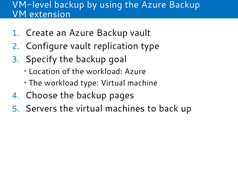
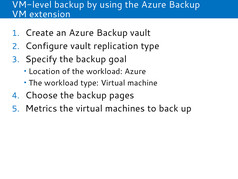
Servers: Servers -> Metrics
